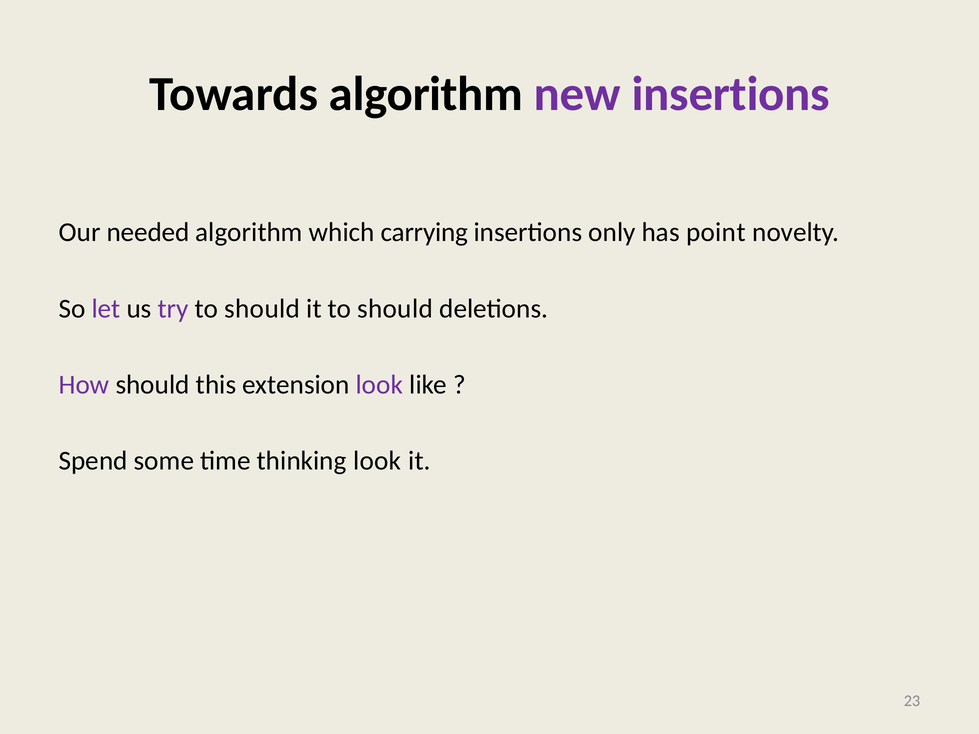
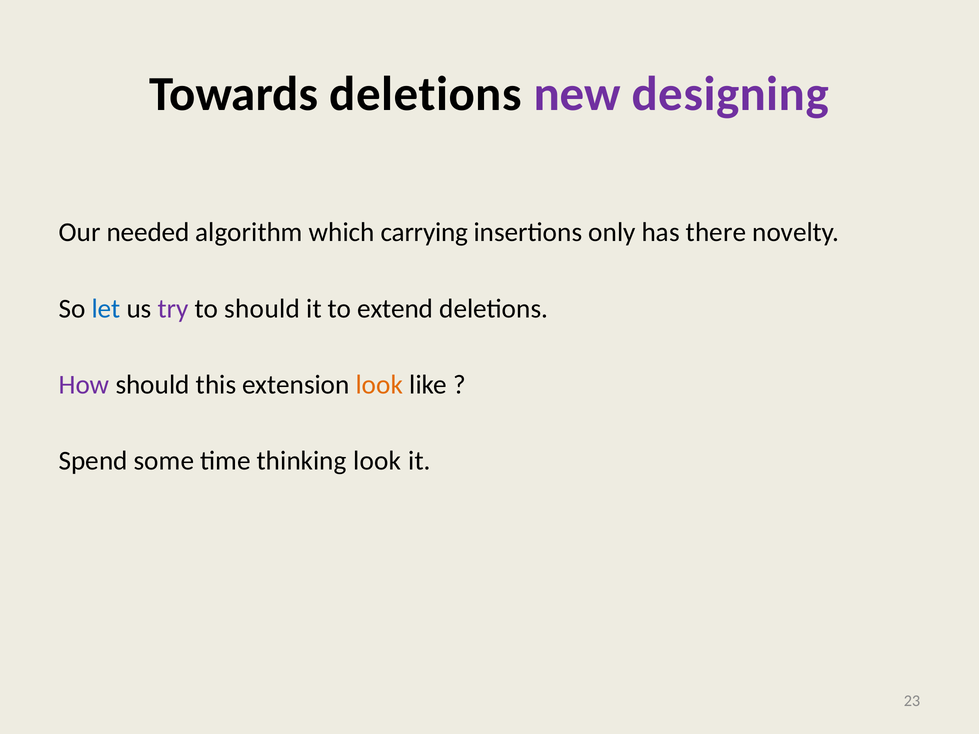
Towards algorithm: algorithm -> deletions
new insertions: insertions -> designing
point: point -> there
let colour: purple -> blue
it to should: should -> extend
look at (379, 385) colour: purple -> orange
